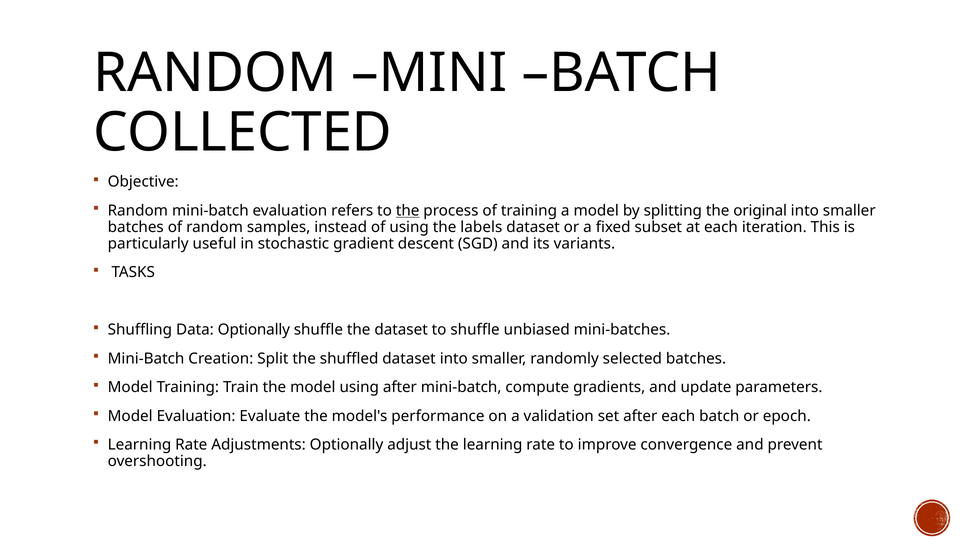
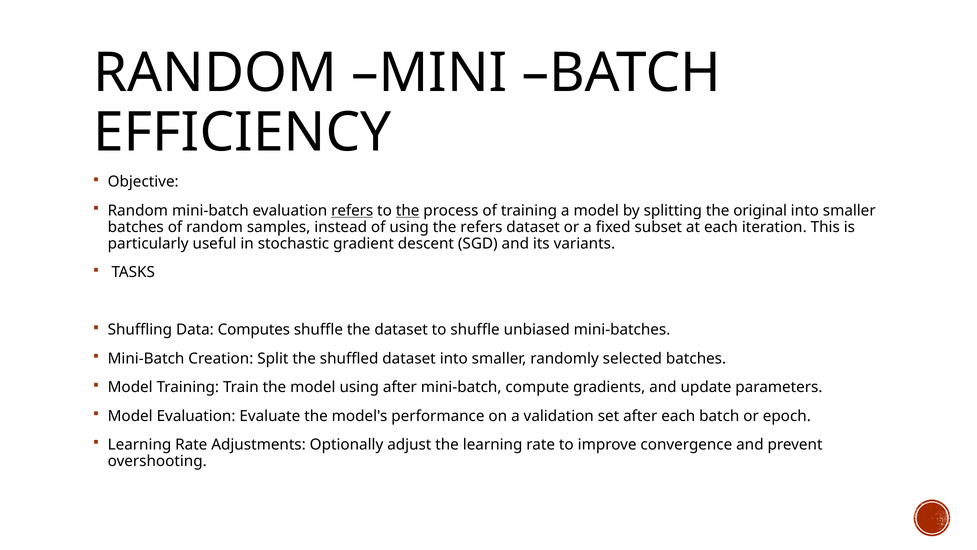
COLLECTED: COLLECTED -> EFFICIENCY
refers at (352, 211) underline: none -> present
the labels: labels -> refers
Data Optionally: Optionally -> Computes
